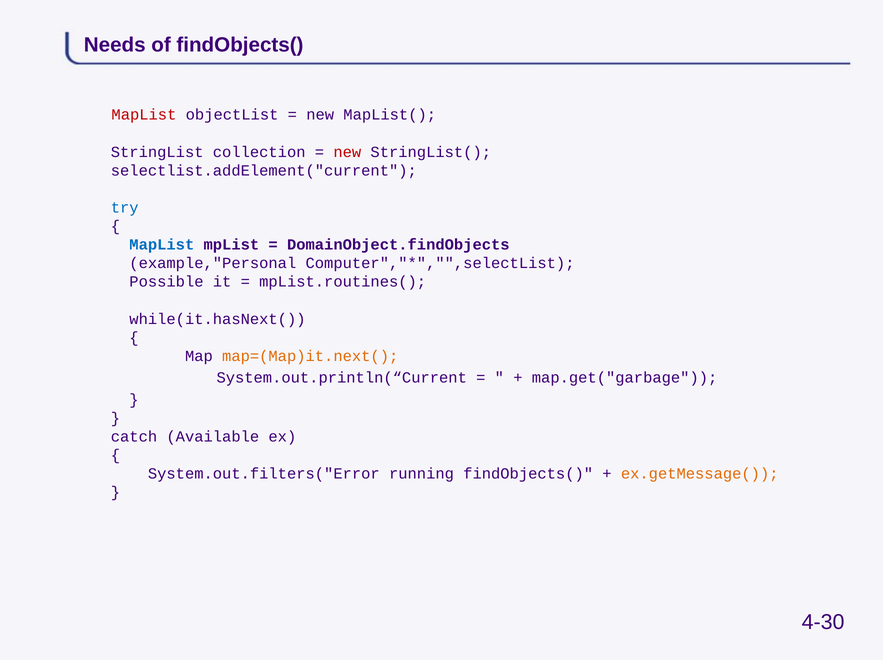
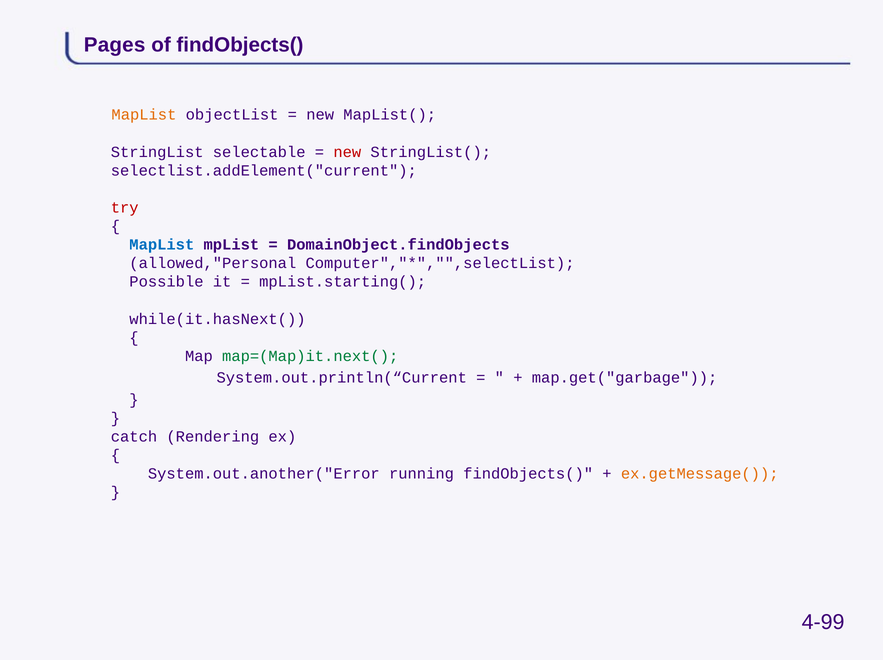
Needs: Needs -> Pages
MapList at (144, 115) colour: red -> orange
collection: collection -> selectable
try colour: blue -> red
example,"Personal: example,"Personal -> allowed,"Personal
mpList.routines(: mpList.routines( -> mpList.starting(
map=(Map)it.next( colour: orange -> green
Available: Available -> Rendering
System.out.filters("Error: System.out.filters("Error -> System.out.another("Error
4-30: 4-30 -> 4-99
